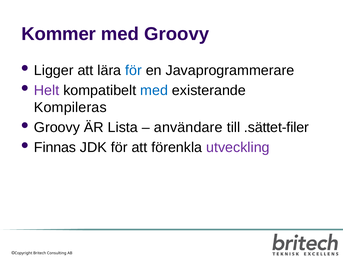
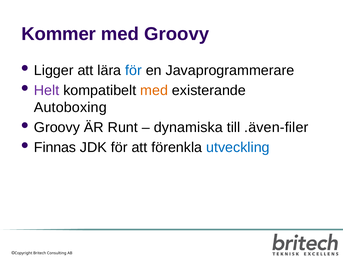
med at (154, 90) colour: blue -> orange
Kompileras: Kompileras -> Autoboxing
Lista: Lista -> Runt
användare: användare -> dynamiska
.sättet-filer: .sättet-filer -> .även-filer
utveckling colour: purple -> blue
